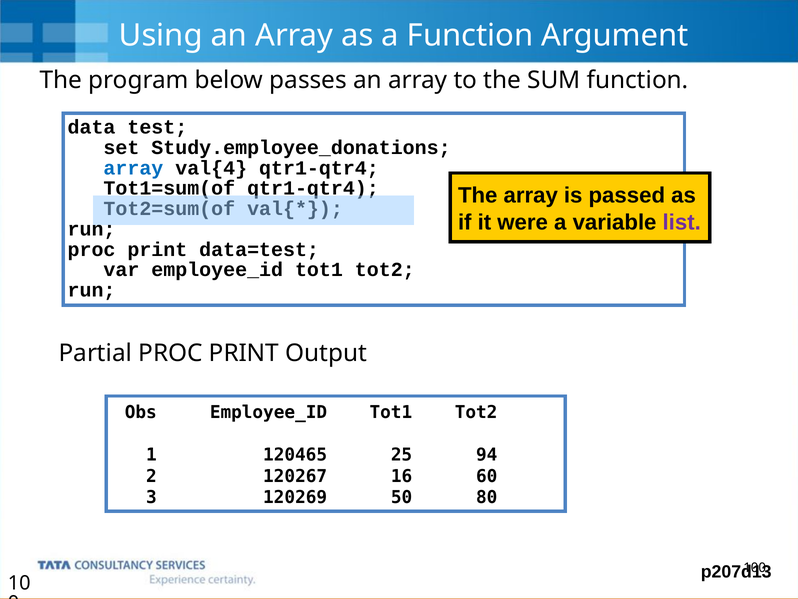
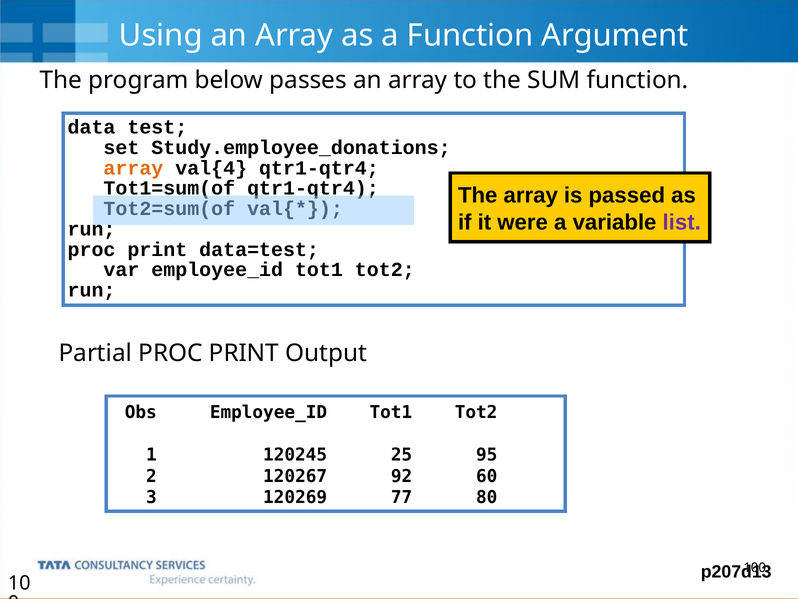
array at (133, 168) colour: blue -> orange
120465: 120465 -> 120245
94: 94 -> 95
16: 16 -> 92
50: 50 -> 77
